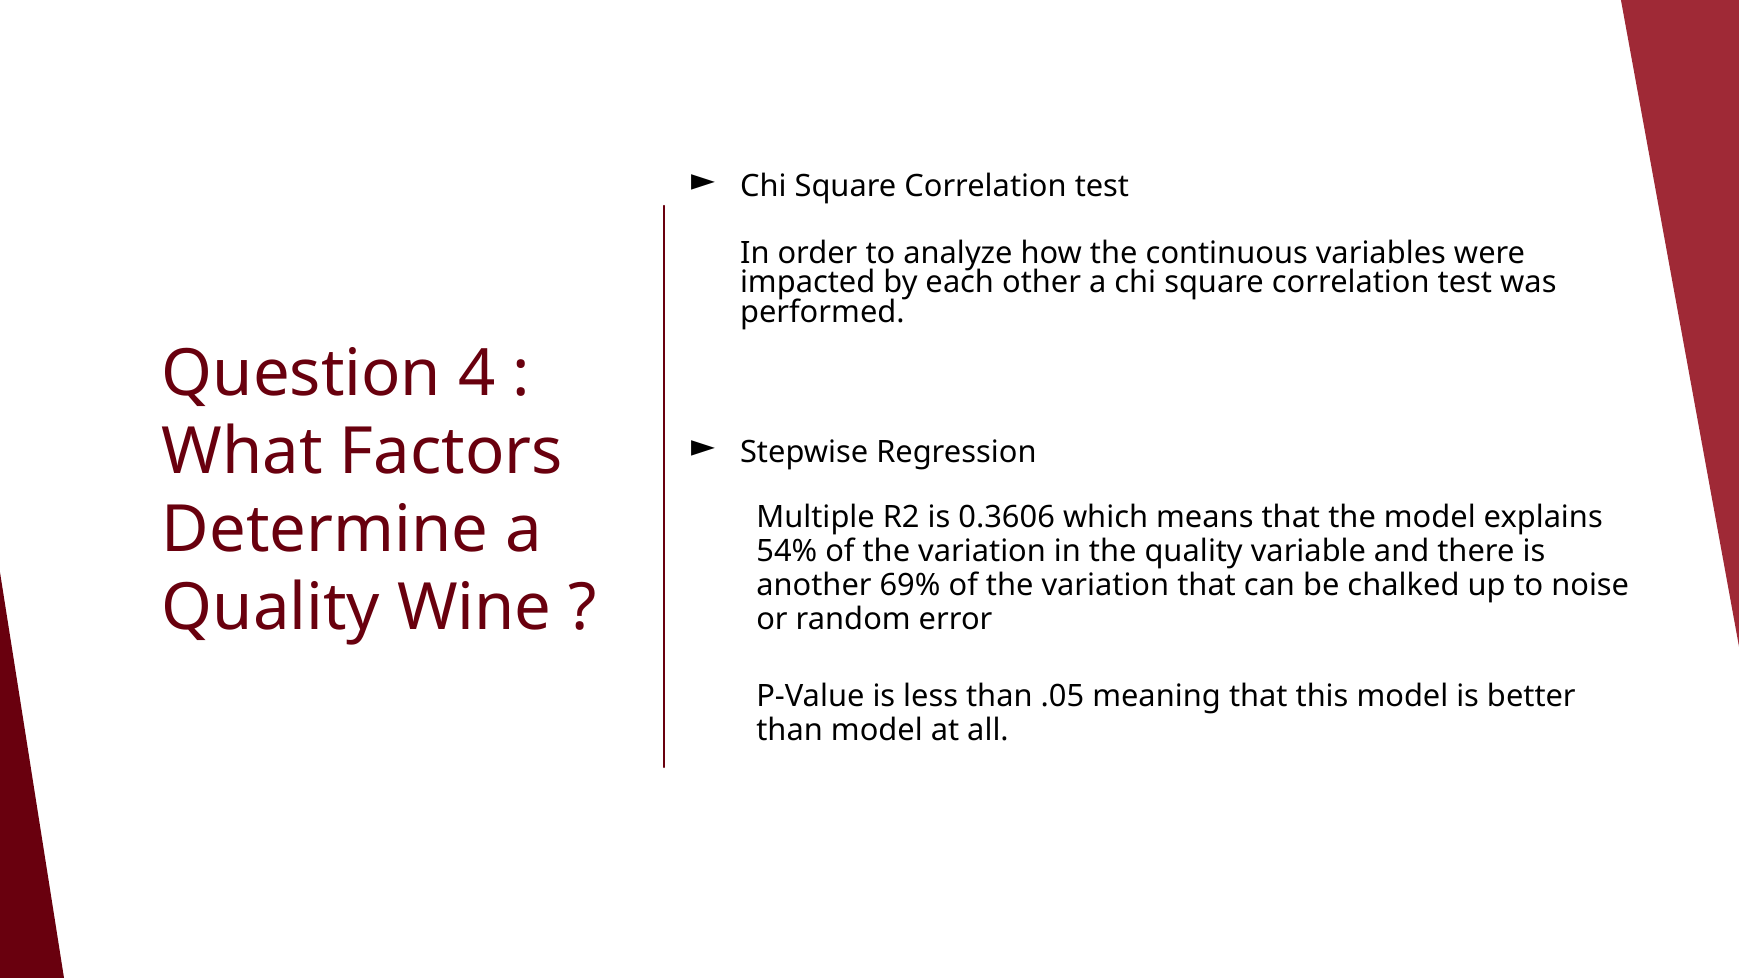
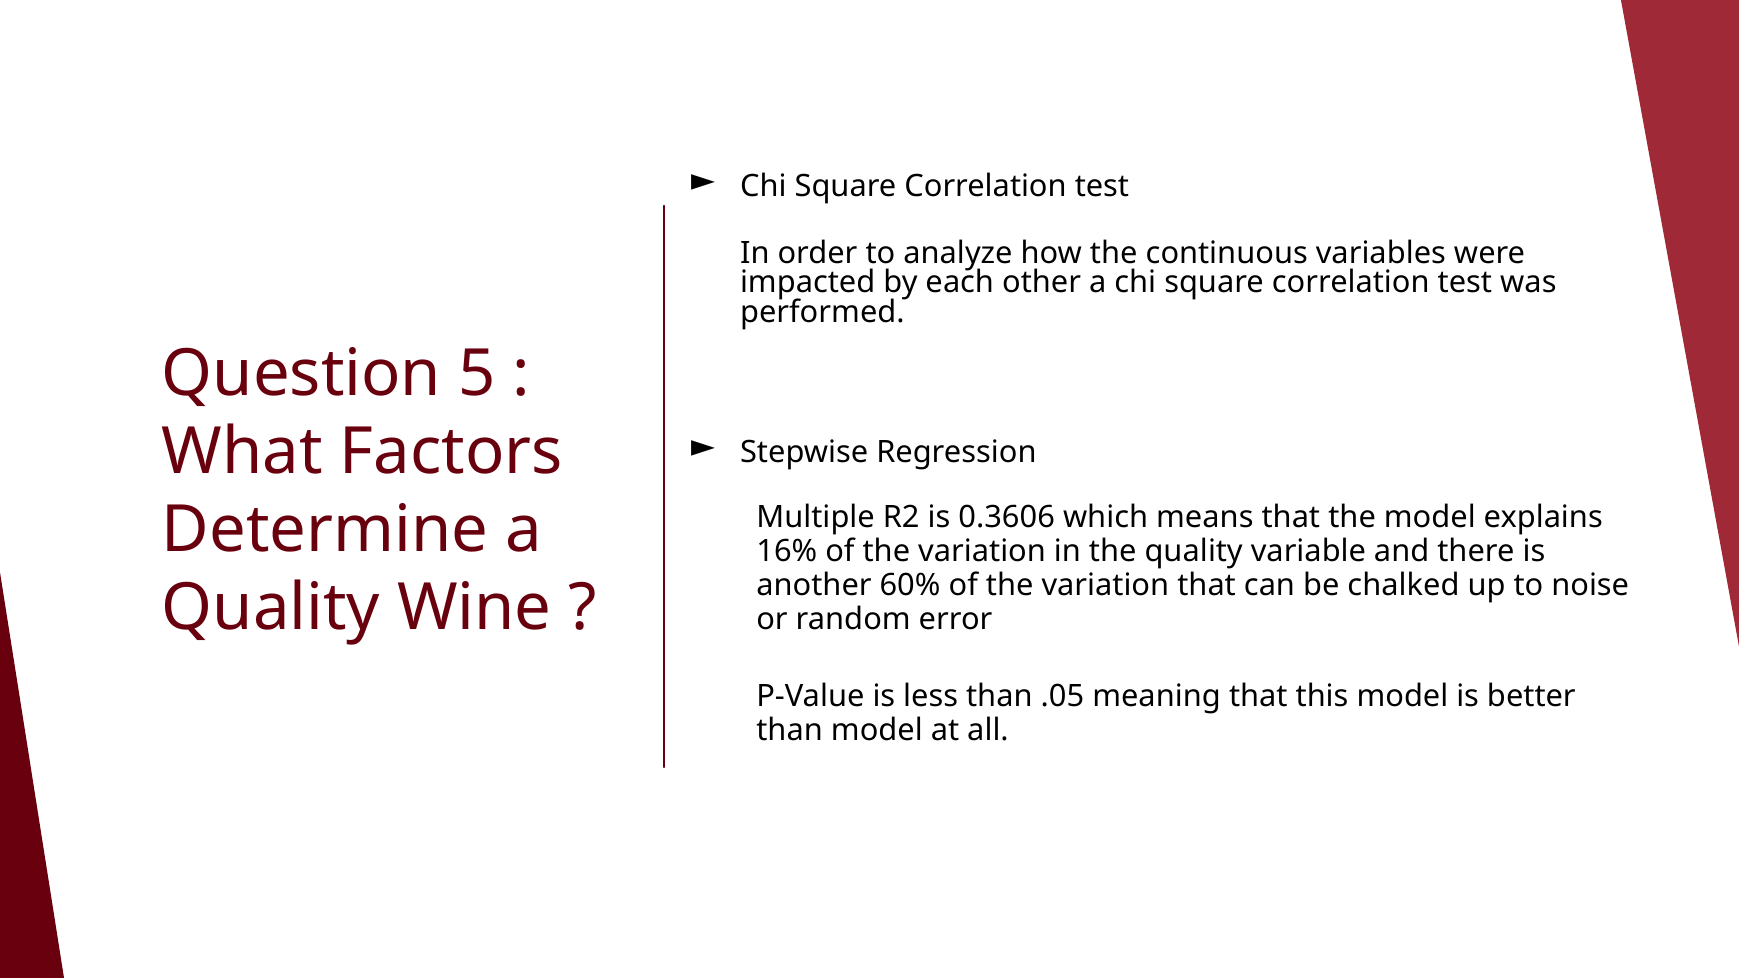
4: 4 -> 5
54%: 54% -> 16%
69%: 69% -> 60%
